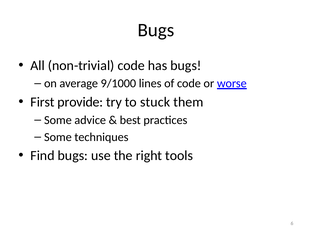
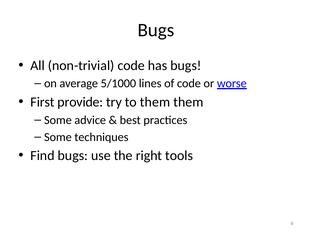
9/1000: 9/1000 -> 5/1000
to stuck: stuck -> them
